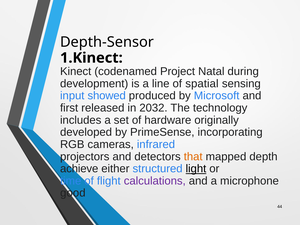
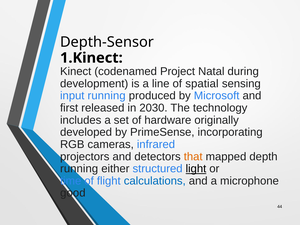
input showed: showed -> running
2032: 2032 -> 2030
achieve at (79, 169): achieve -> running
calculations colour: purple -> blue
